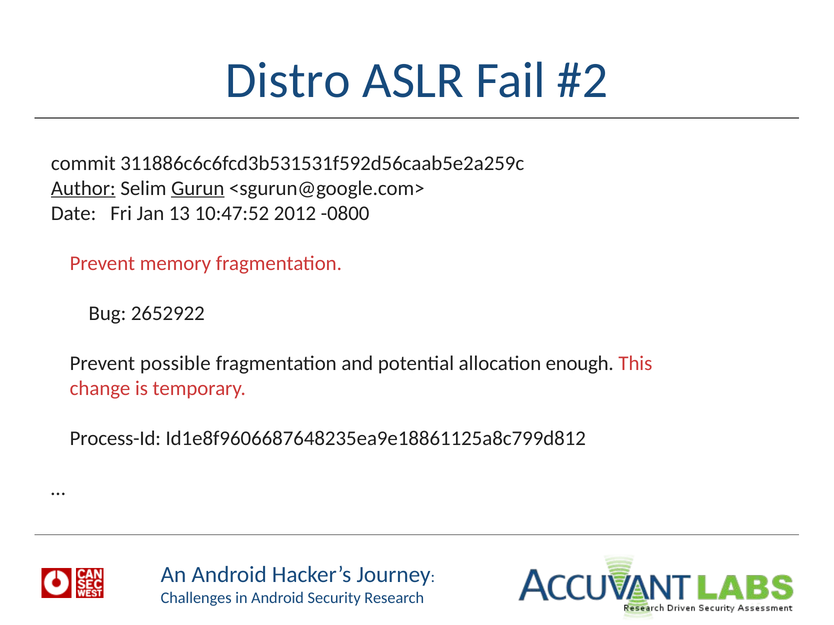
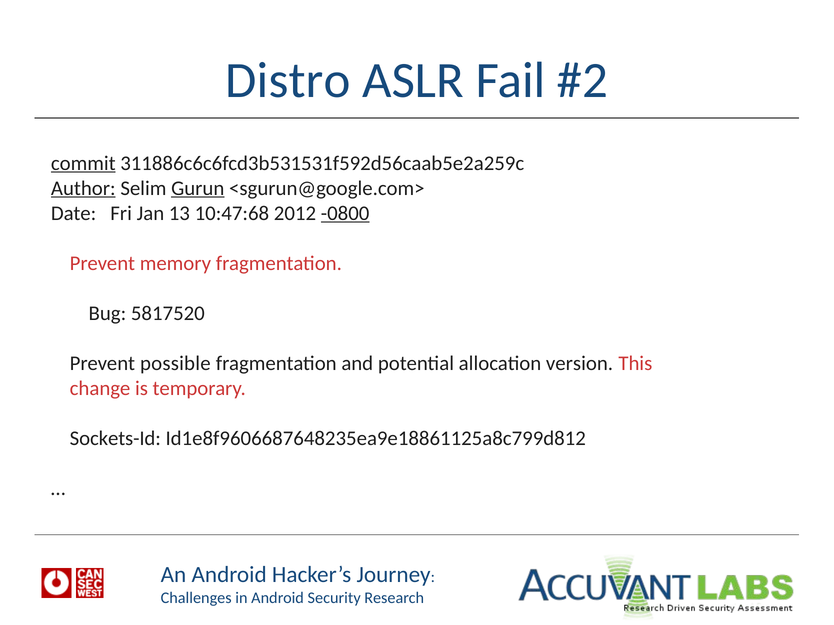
commit underline: none -> present
10:47:52: 10:47:52 -> 10:47:68
-0800 underline: none -> present
2652922: 2652922 -> 5817520
enough: enough -> version
Process-Id: Process-Id -> Sockets-Id
